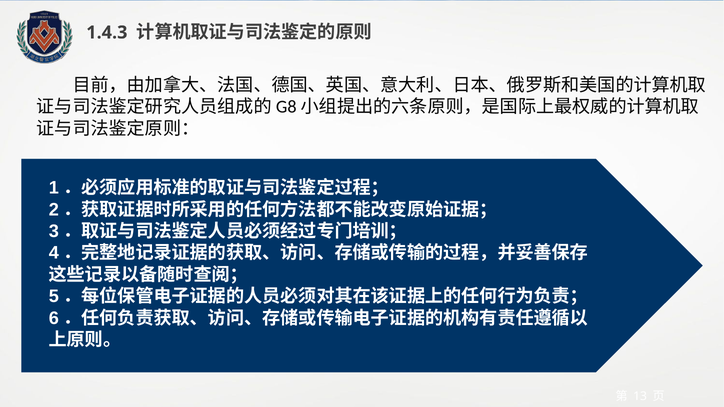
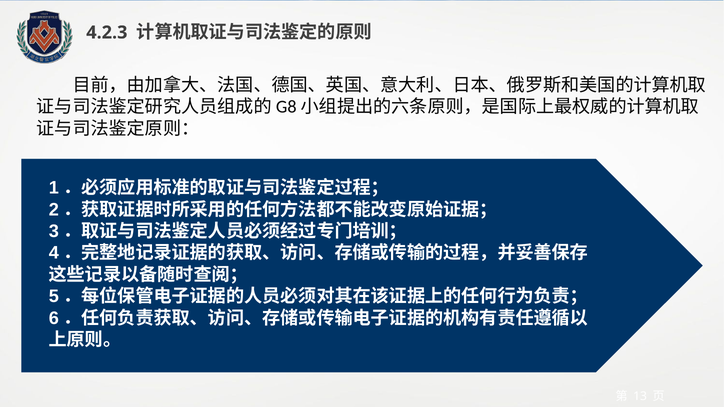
1.4.3: 1.4.3 -> 4.2.3
